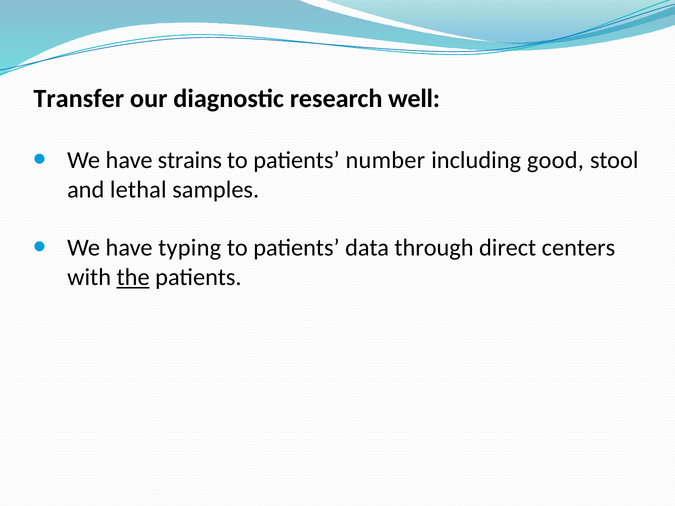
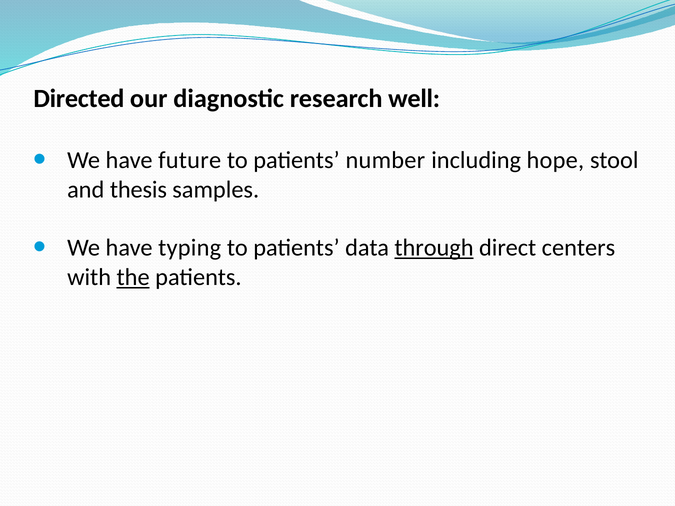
Transfer: Transfer -> Directed
strains: strains -> future
good: good -> hope
lethal: lethal -> thesis
through underline: none -> present
